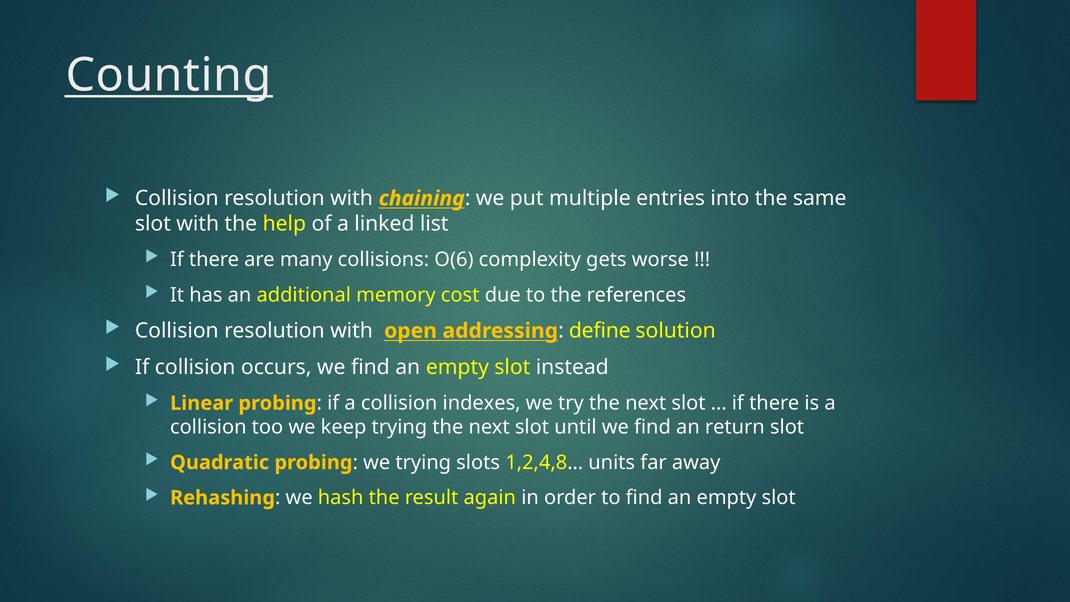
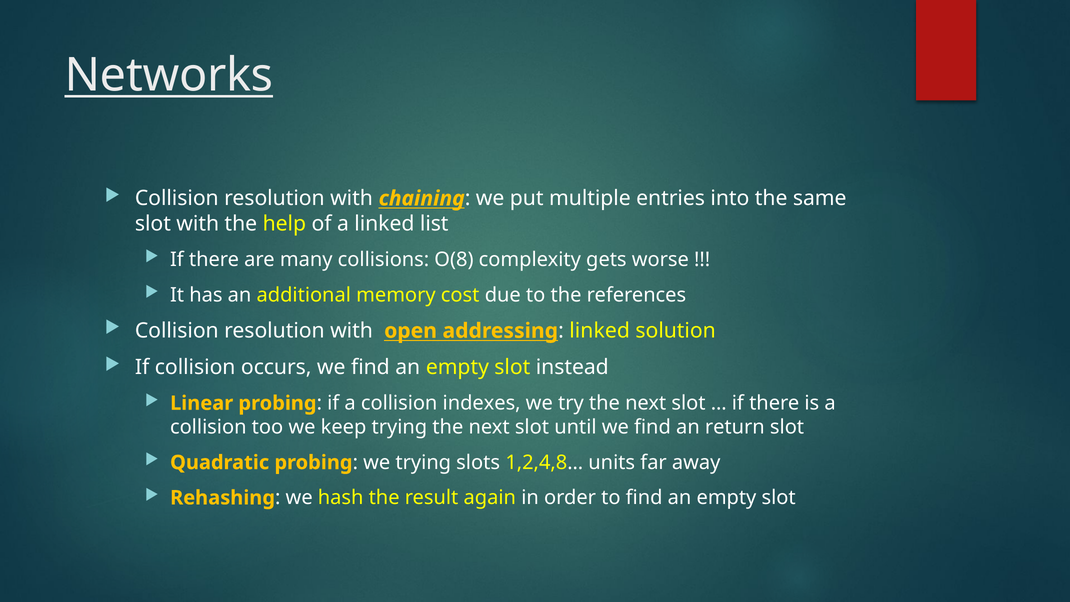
Counting: Counting -> Networks
O(6: O(6 -> O(8
define at (600, 331): define -> linked
